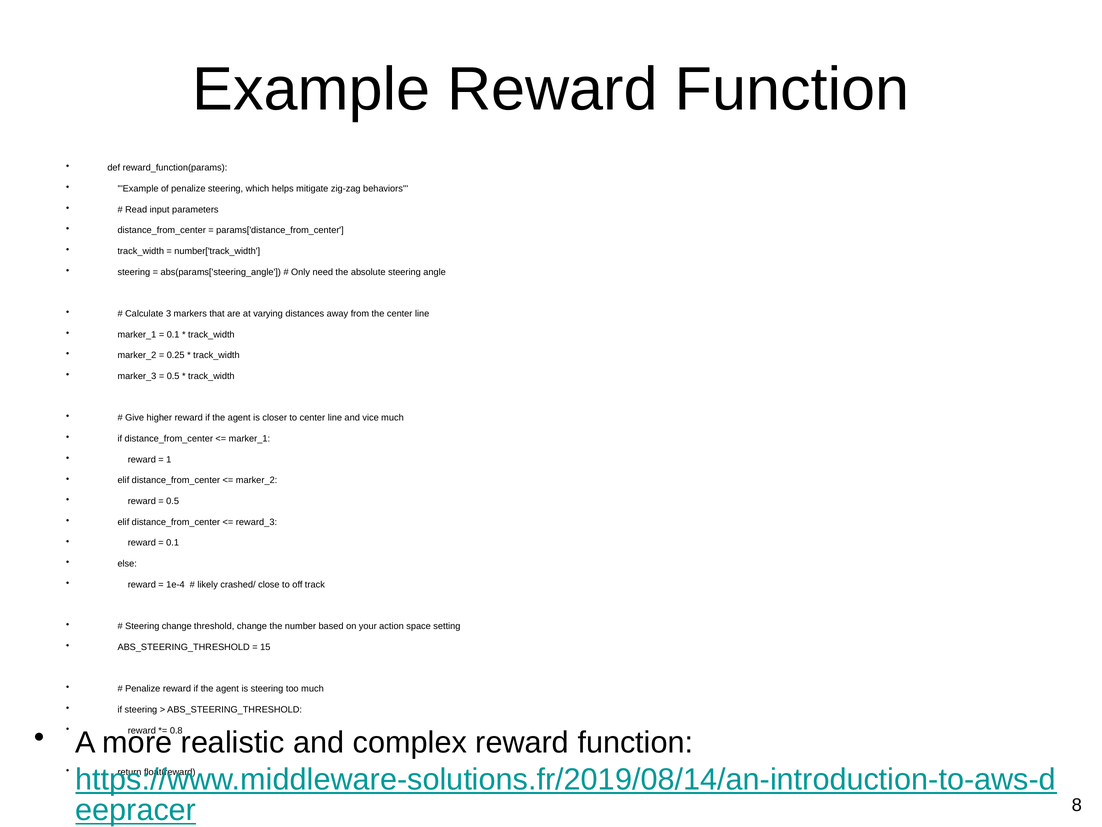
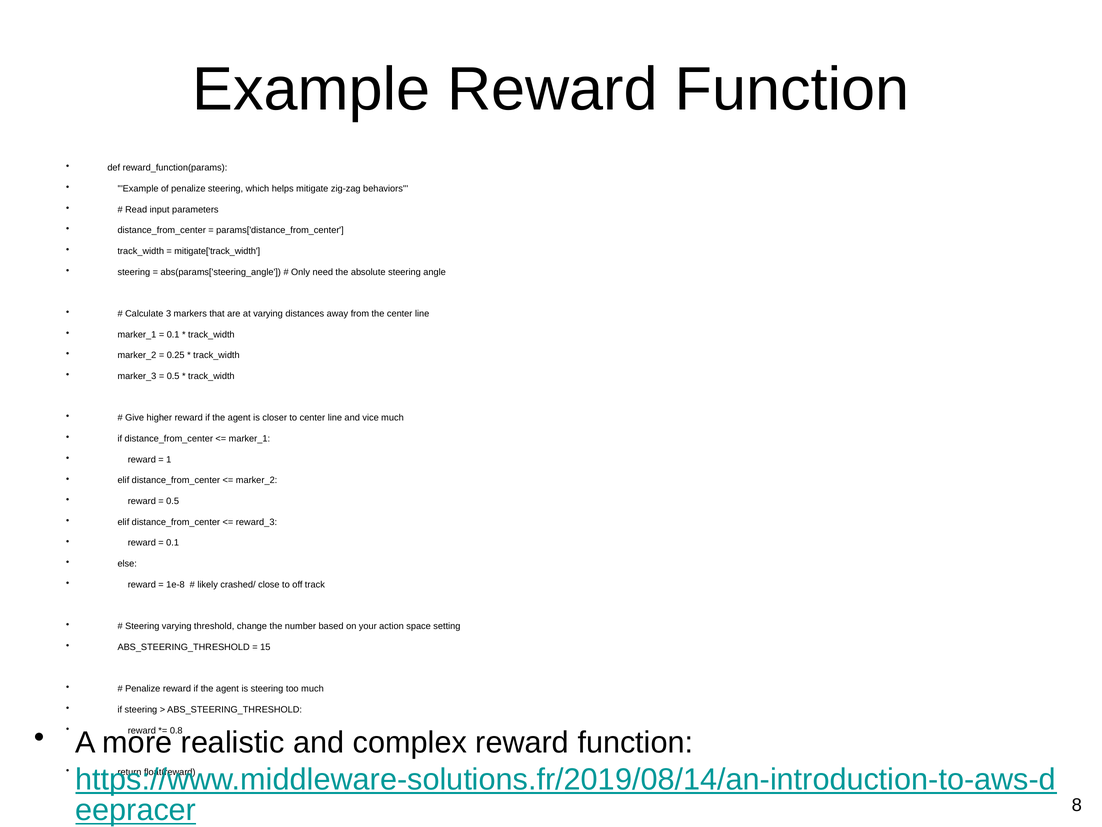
number['track_width: number['track_width -> mitigate['track_width
1e-4: 1e-4 -> 1e-8
Steering change: change -> varying
